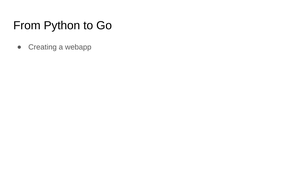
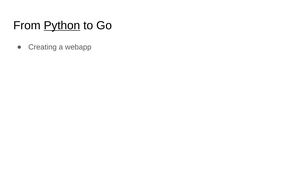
Python underline: none -> present
